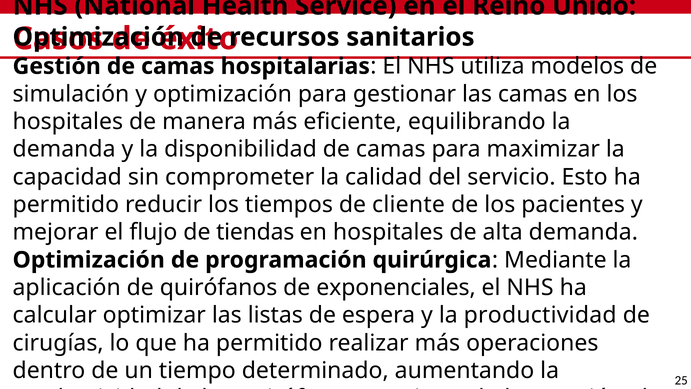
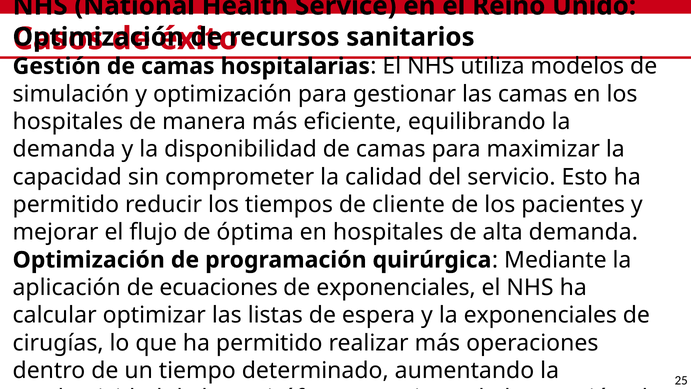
tiendas: tiendas -> óptima
de quirófanos: quirófanos -> ecuaciones
y la productividad: productividad -> exponenciales
